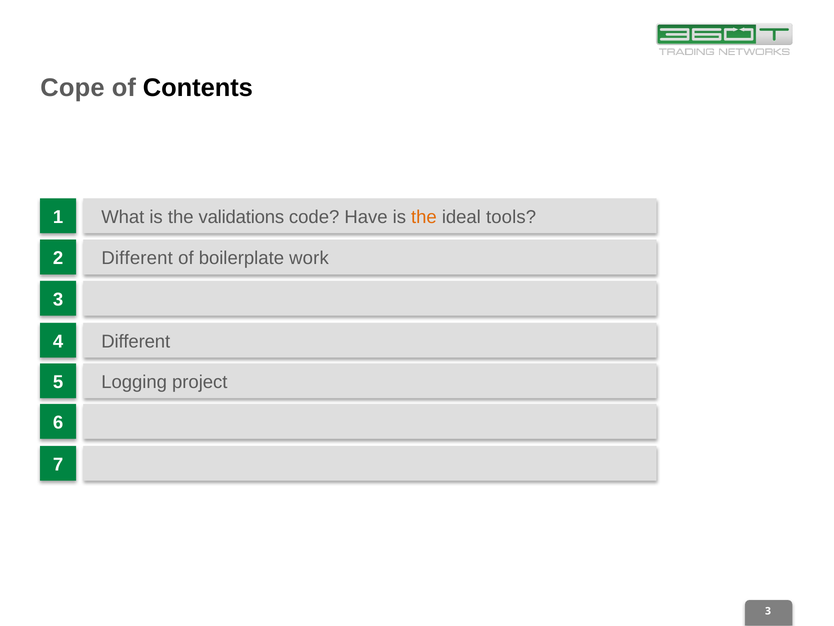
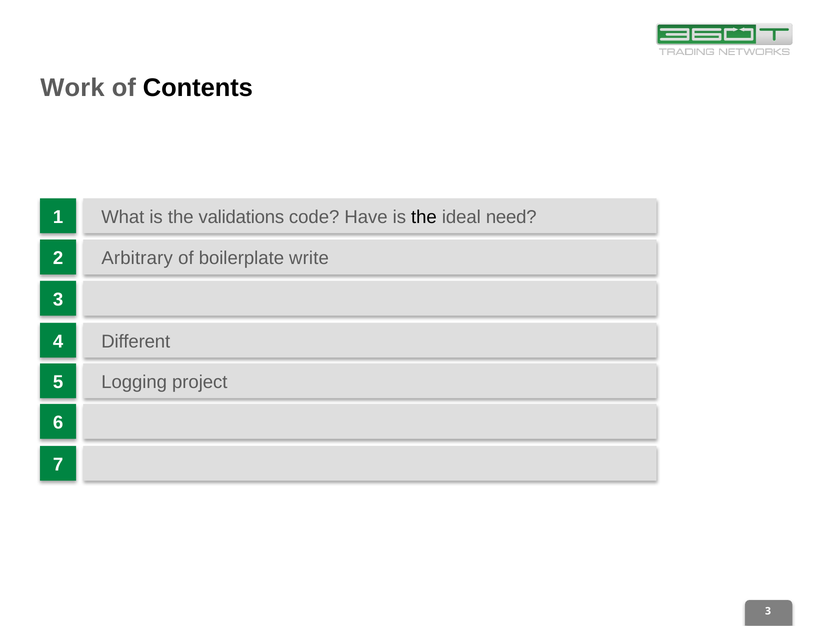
Cope: Cope -> Work
the at (424, 217) colour: orange -> black
tools: tools -> need
2 Different: Different -> Arbitrary
work: work -> write
